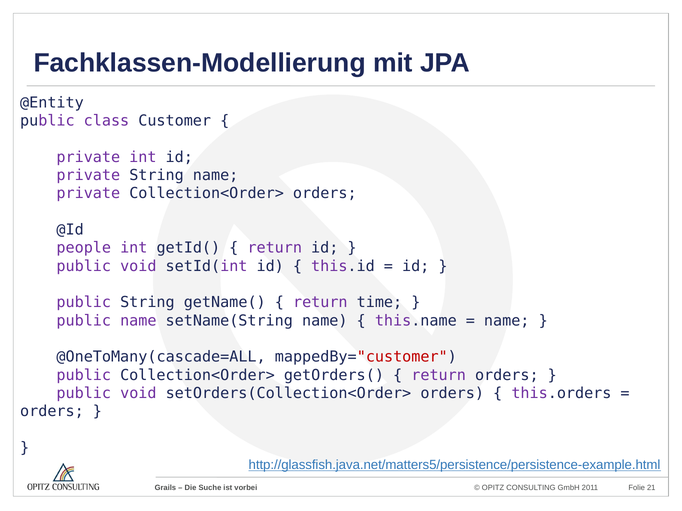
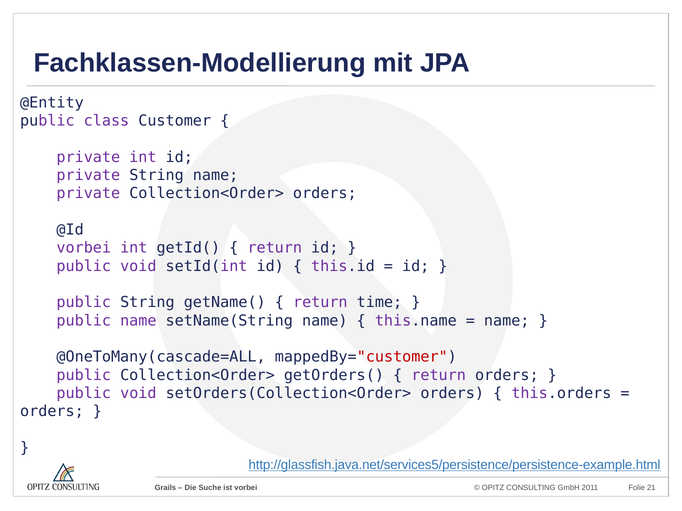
people at (84, 248): people -> vorbei
http://glassfish.java.net/matters5/persistence/persistence-example.html: http://glassfish.java.net/matters5/persistence/persistence-example.html -> http://glassfish.java.net/services5/persistence/persistence-example.html
